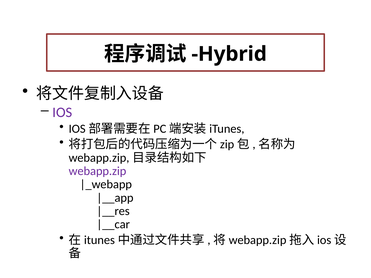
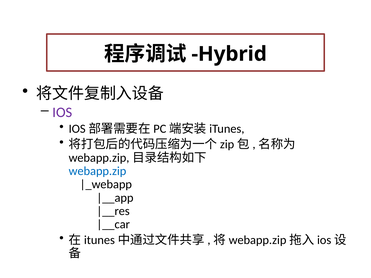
webapp.zip colour: purple -> blue
